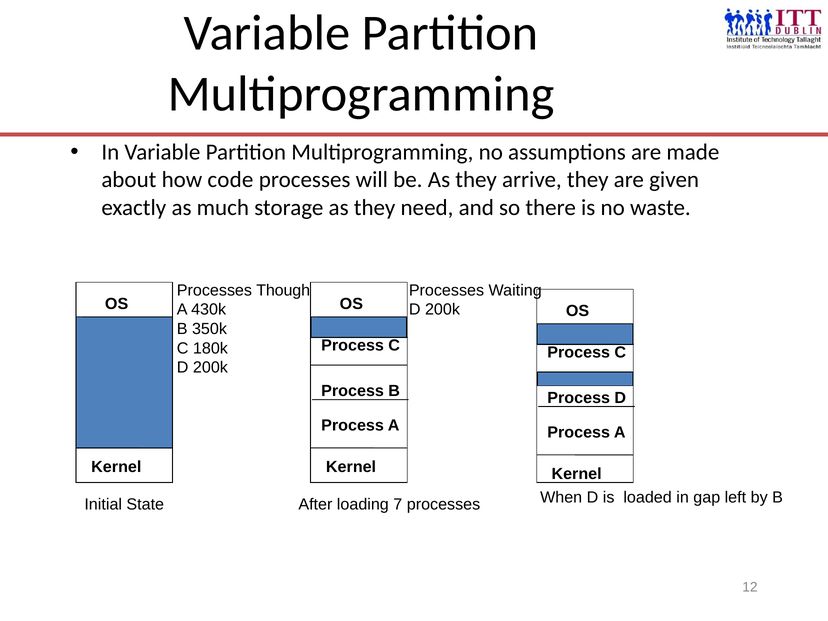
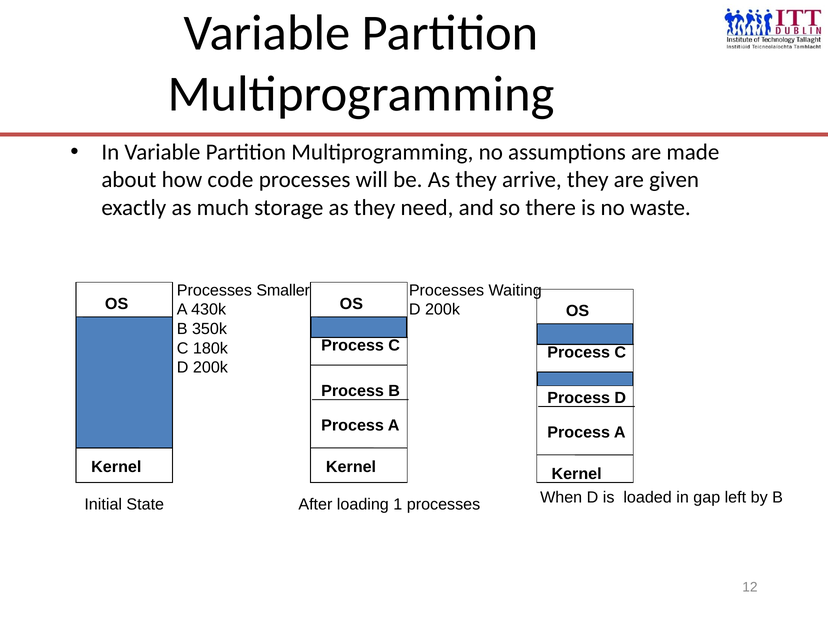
Though: Though -> Smaller
7: 7 -> 1
